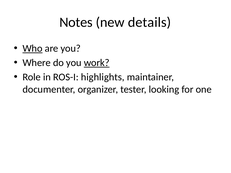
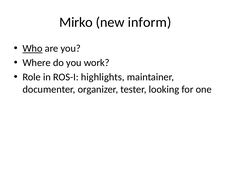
Notes: Notes -> Mirko
details: details -> inform
work underline: present -> none
